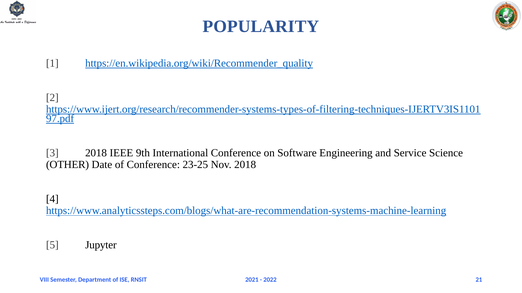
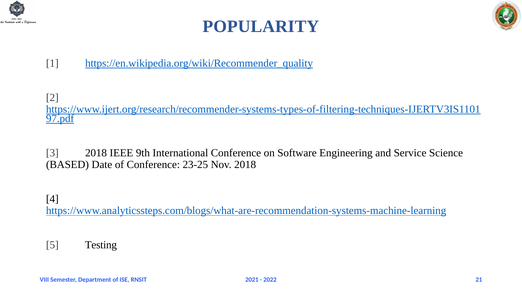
OTHER: OTHER -> BASED
Jupyter: Jupyter -> Testing
